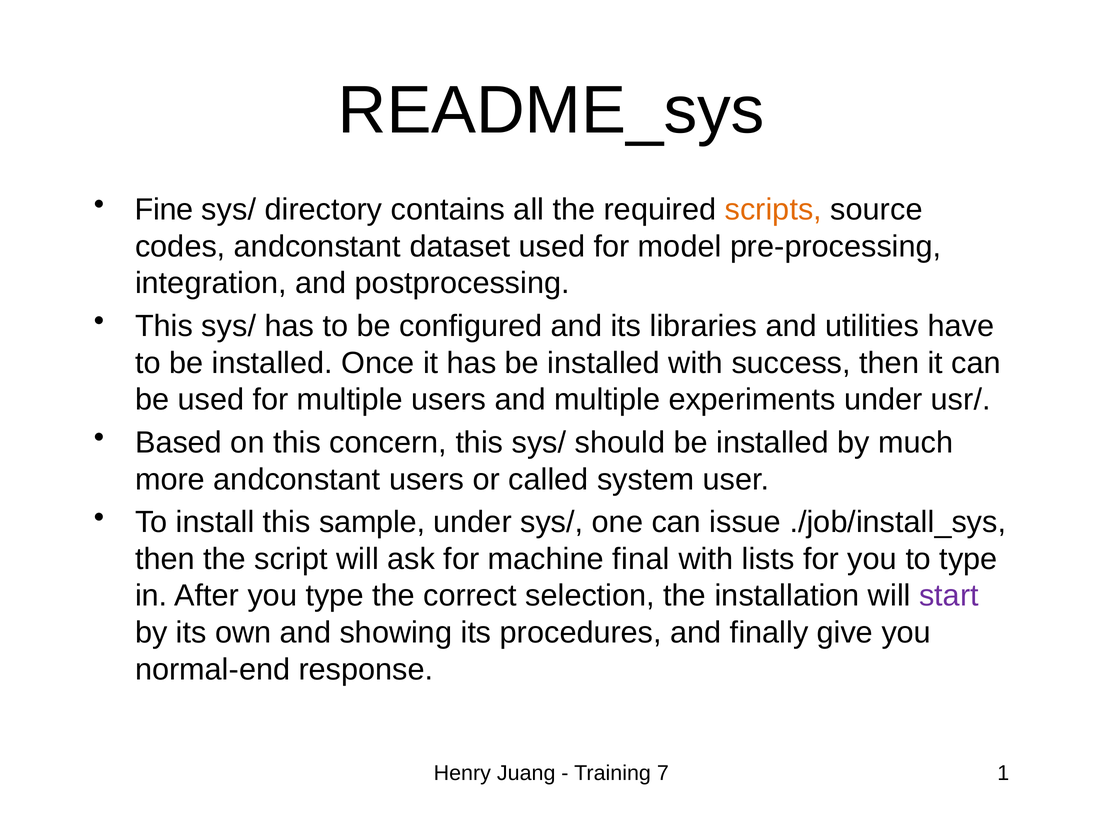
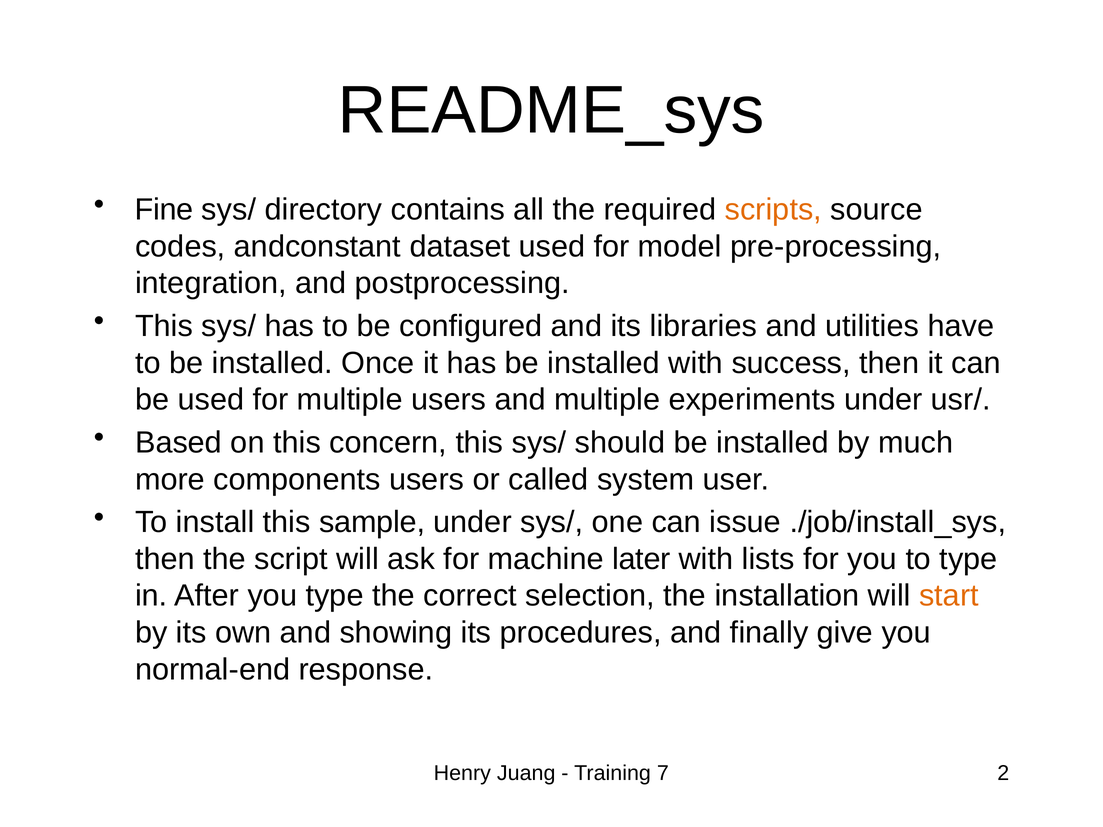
more andconstant: andconstant -> components
final: final -> later
start colour: purple -> orange
1: 1 -> 2
